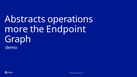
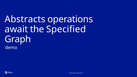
more: more -> await
Endpoint: Endpoint -> Specified
